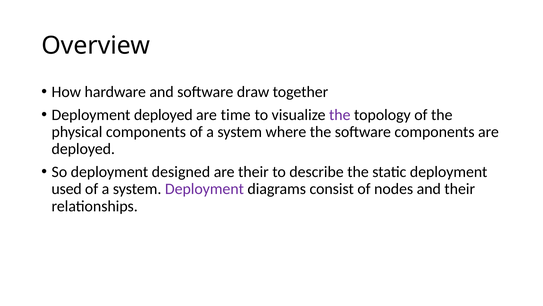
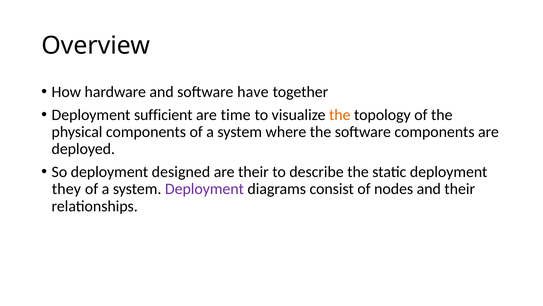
draw: draw -> have
Deployment deployed: deployed -> sufficient
the at (340, 115) colour: purple -> orange
used: used -> they
